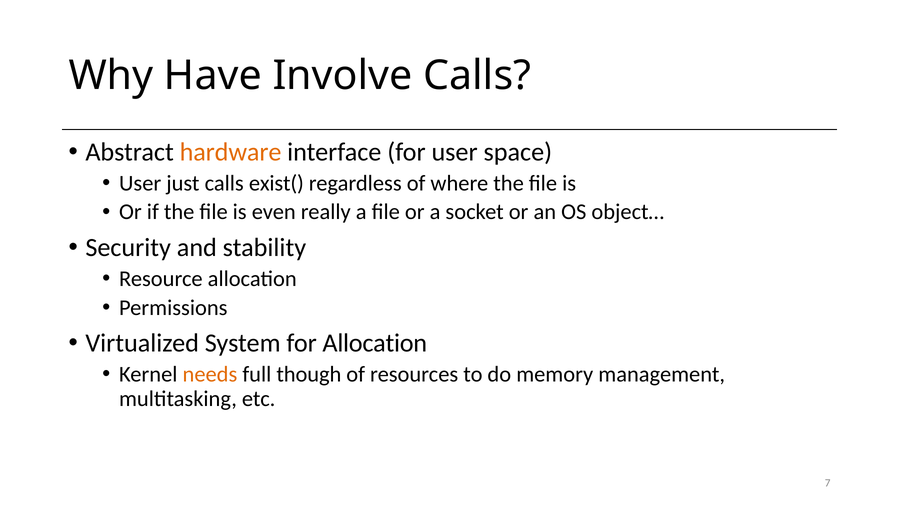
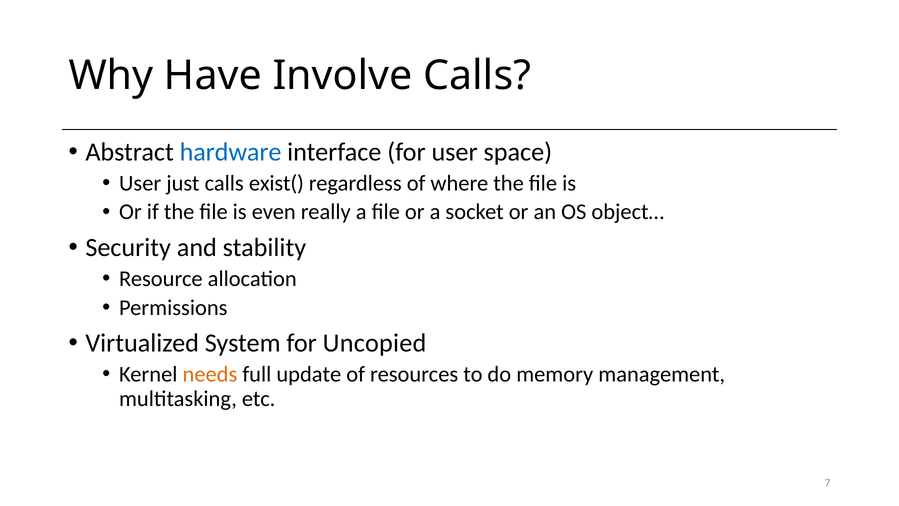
hardware colour: orange -> blue
for Allocation: Allocation -> Uncopied
though: though -> update
